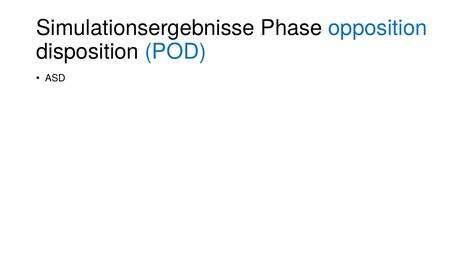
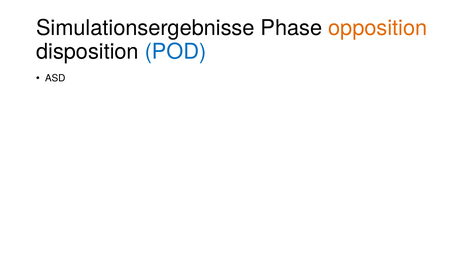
opposition colour: blue -> orange
